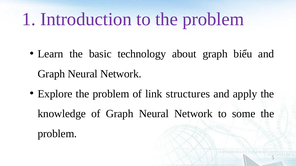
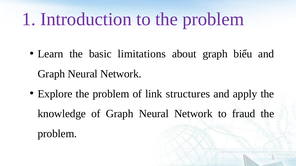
technology: technology -> limitations
some: some -> fraud
